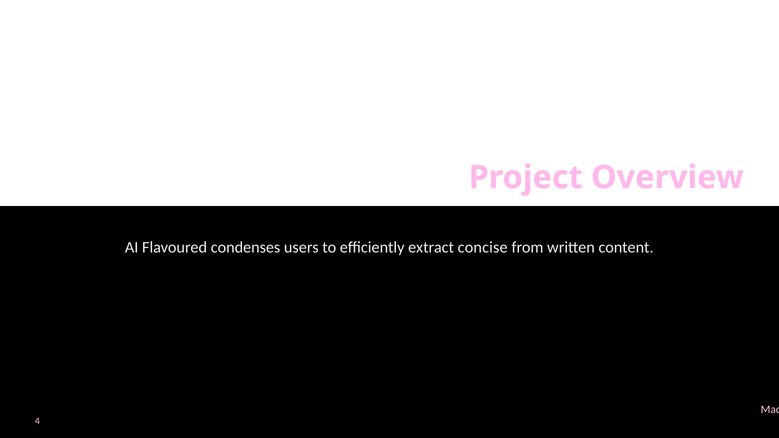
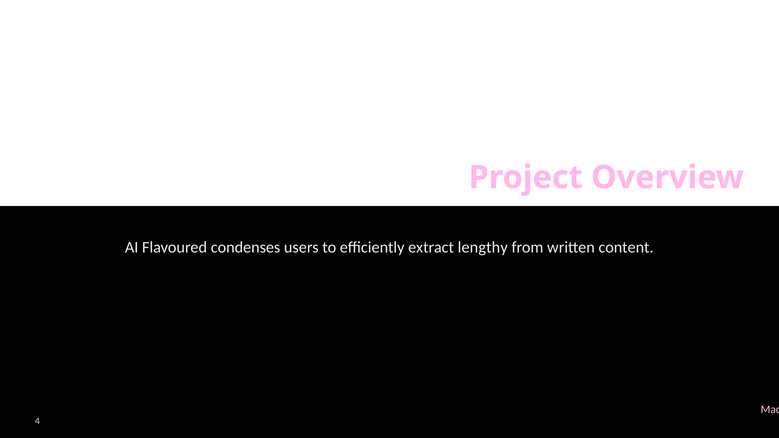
concise: concise -> lengthy
